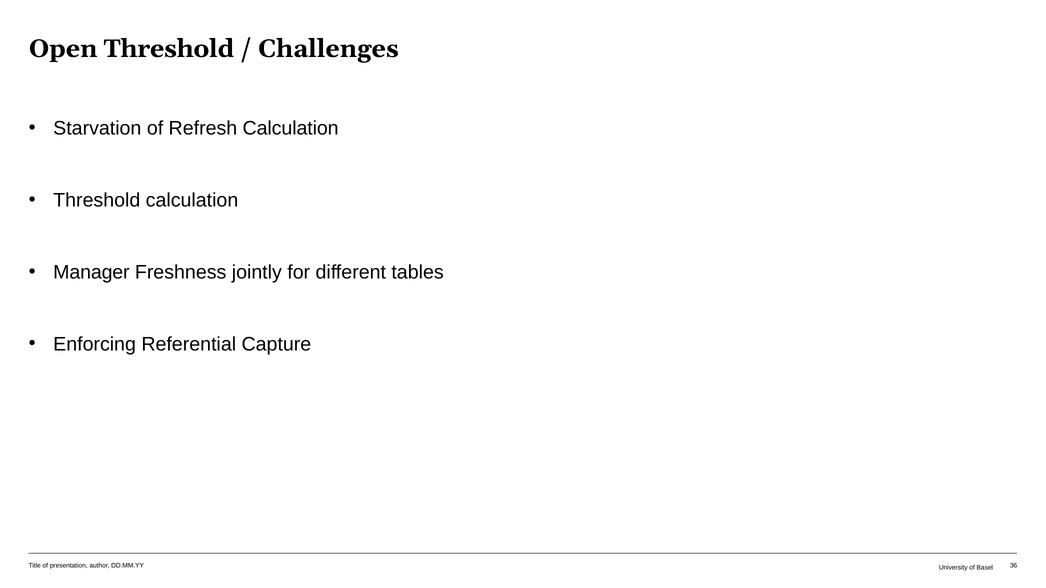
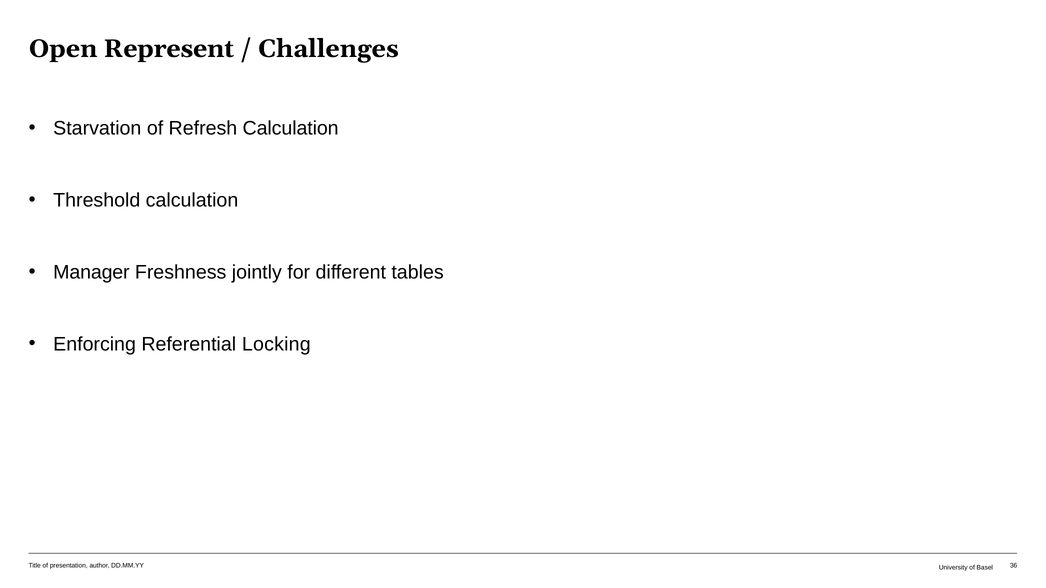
Open Threshold: Threshold -> Represent
Capture: Capture -> Locking
